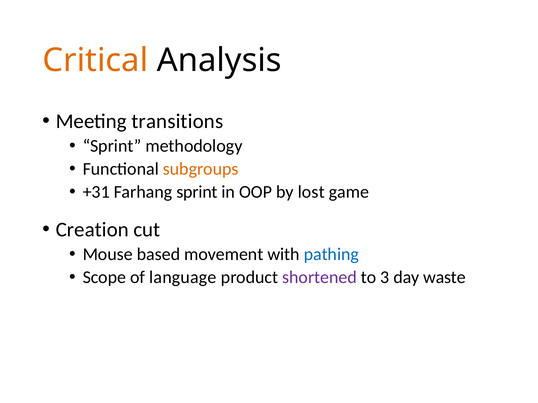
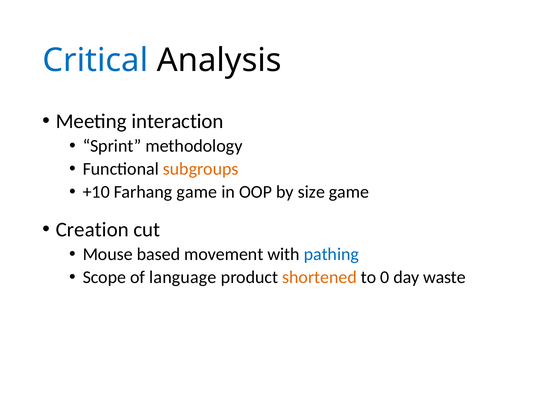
Critical colour: orange -> blue
transitions: transitions -> interaction
+31: +31 -> +10
Farhang sprint: sprint -> game
lost: lost -> size
shortened colour: purple -> orange
3: 3 -> 0
